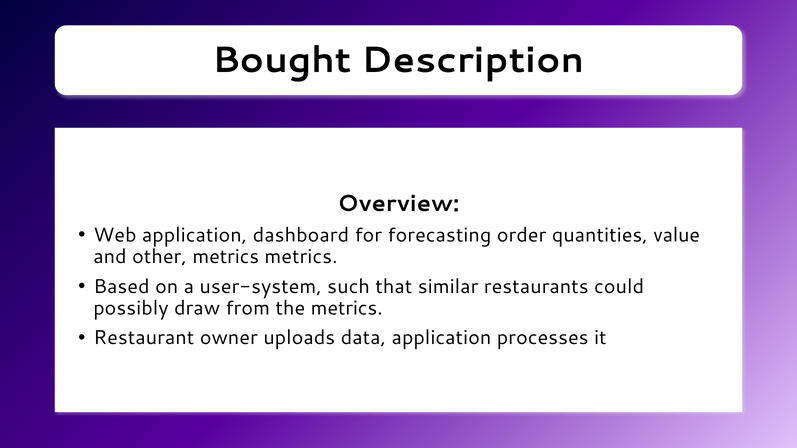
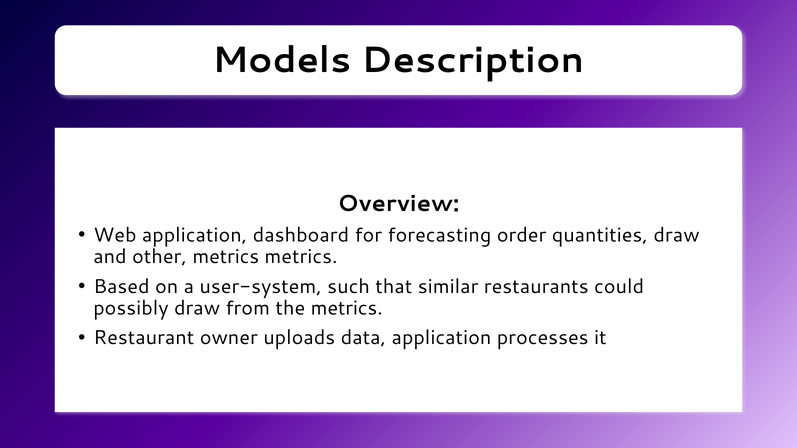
Bought: Bought -> Models
quantities value: value -> draw
